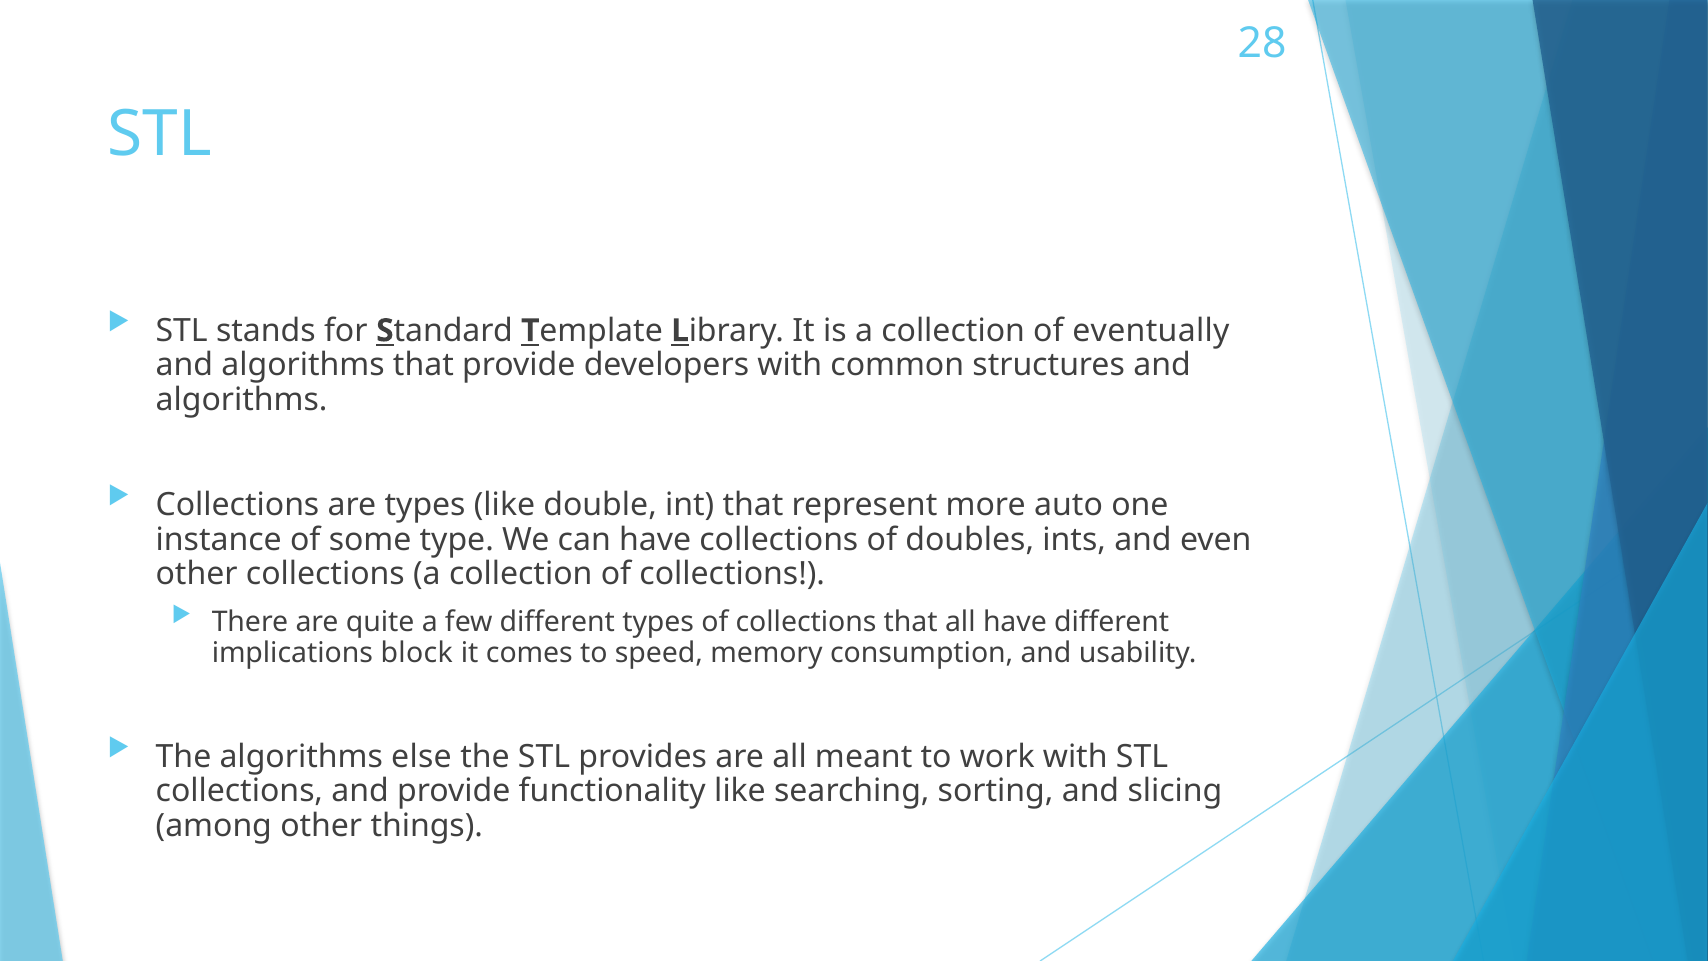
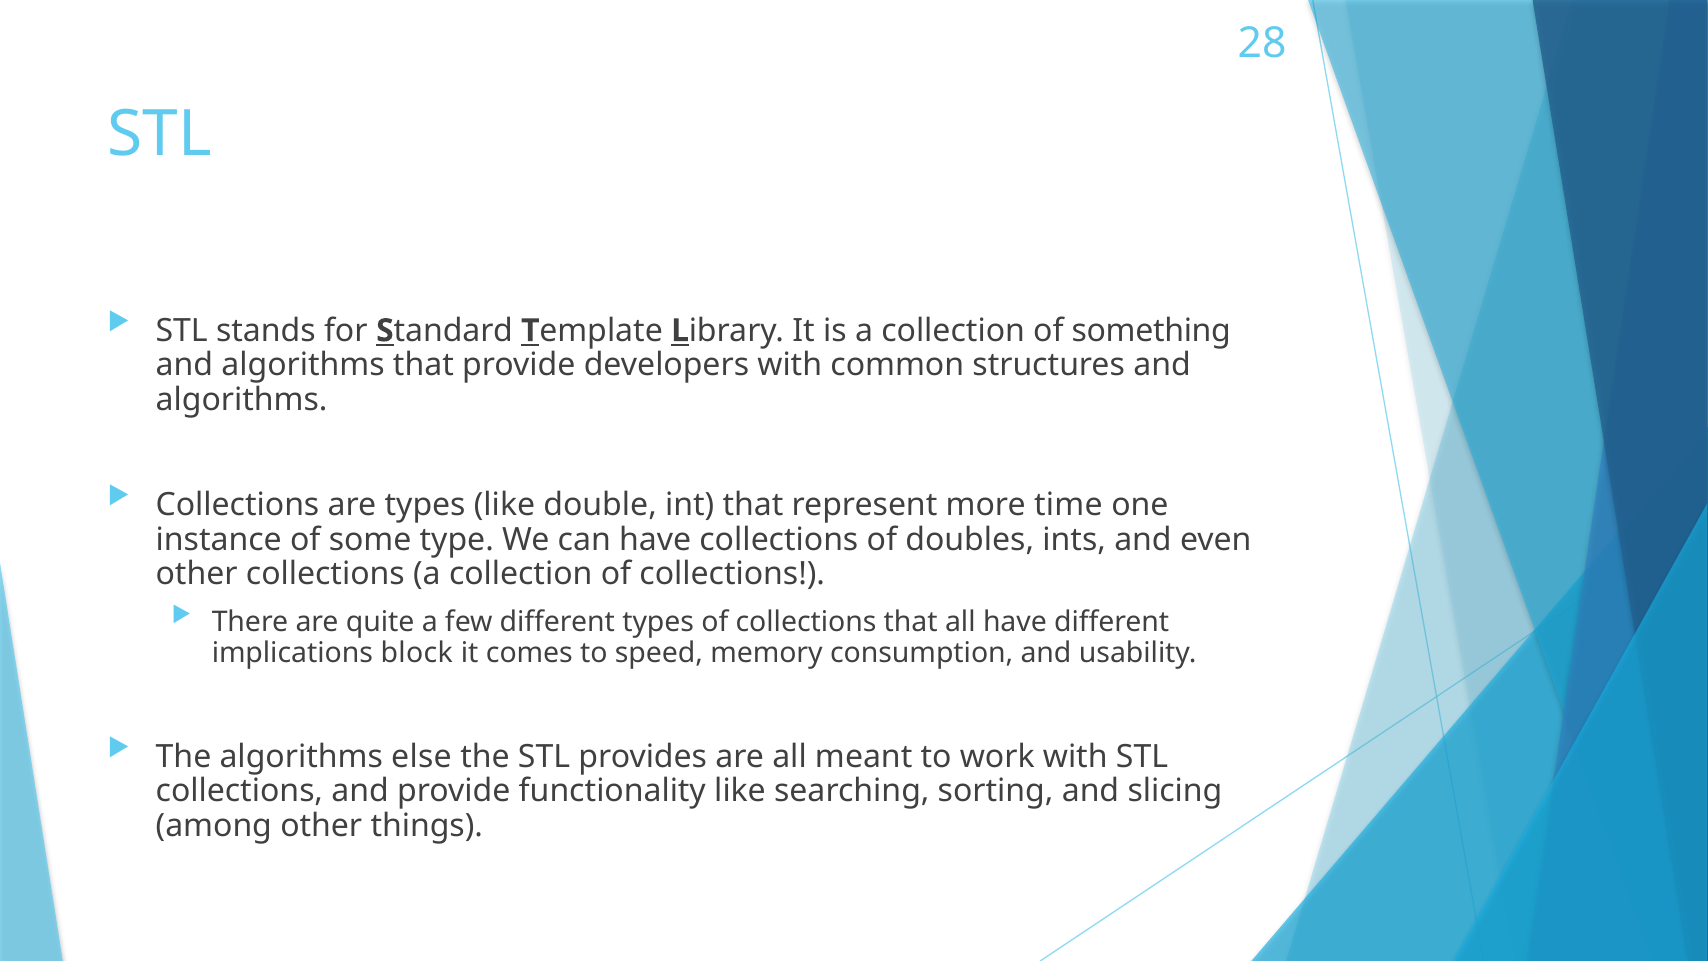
eventually: eventually -> something
auto: auto -> time
